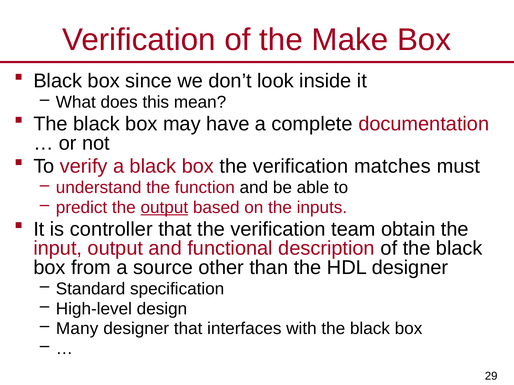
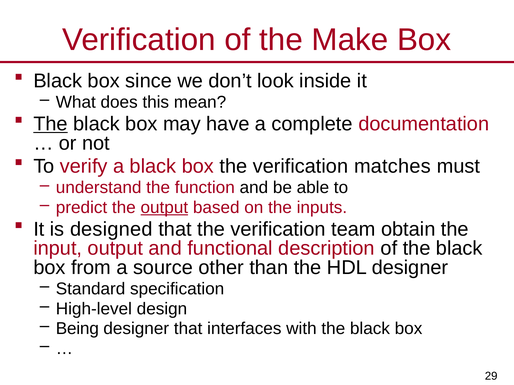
The at (51, 124) underline: none -> present
controller: controller -> designed
Many: Many -> Being
